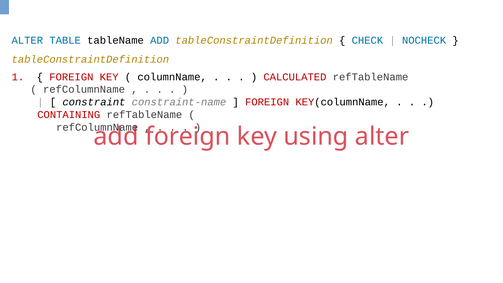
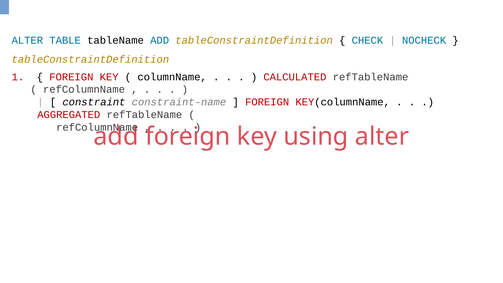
CONTAINING: CONTAINING -> AGGREGATED
